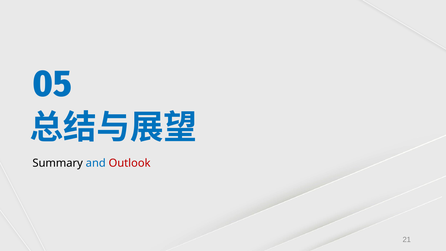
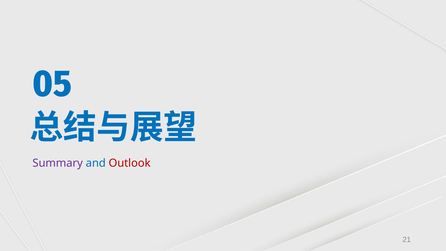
Summary colour: black -> purple
